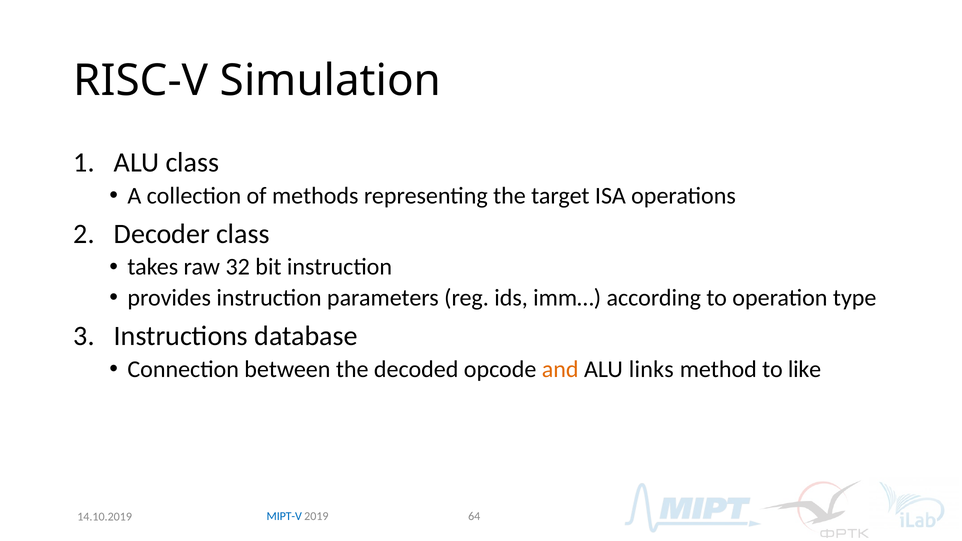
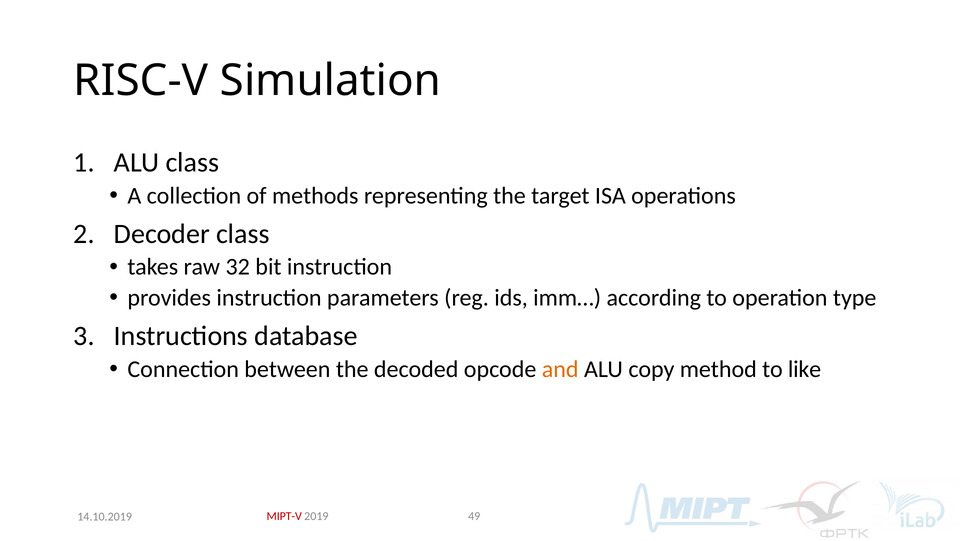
links: links -> copy
MIPT-V colour: blue -> red
64: 64 -> 49
